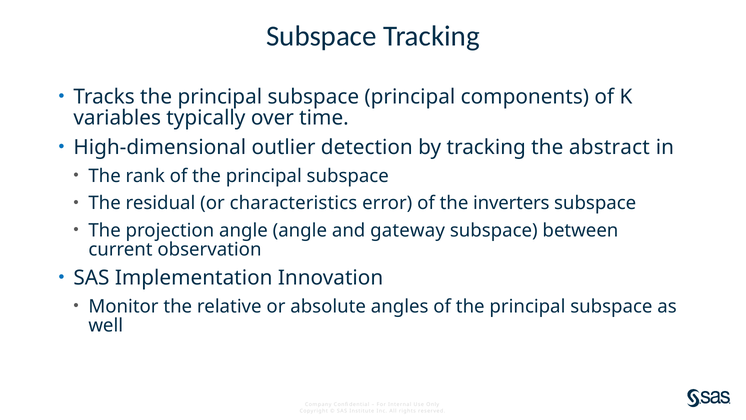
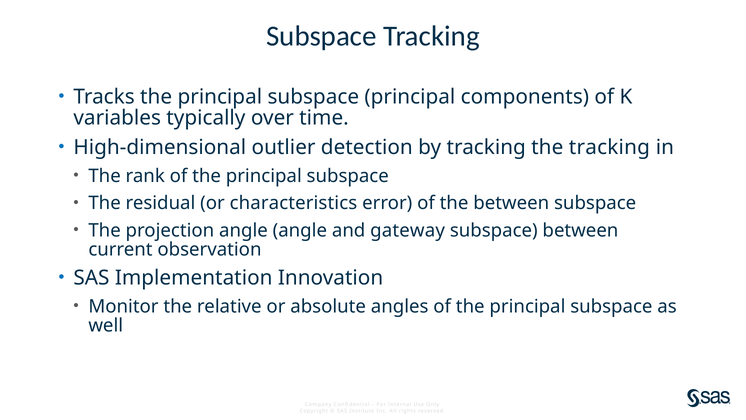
the abstract: abstract -> tracking
the inverters: inverters -> between
